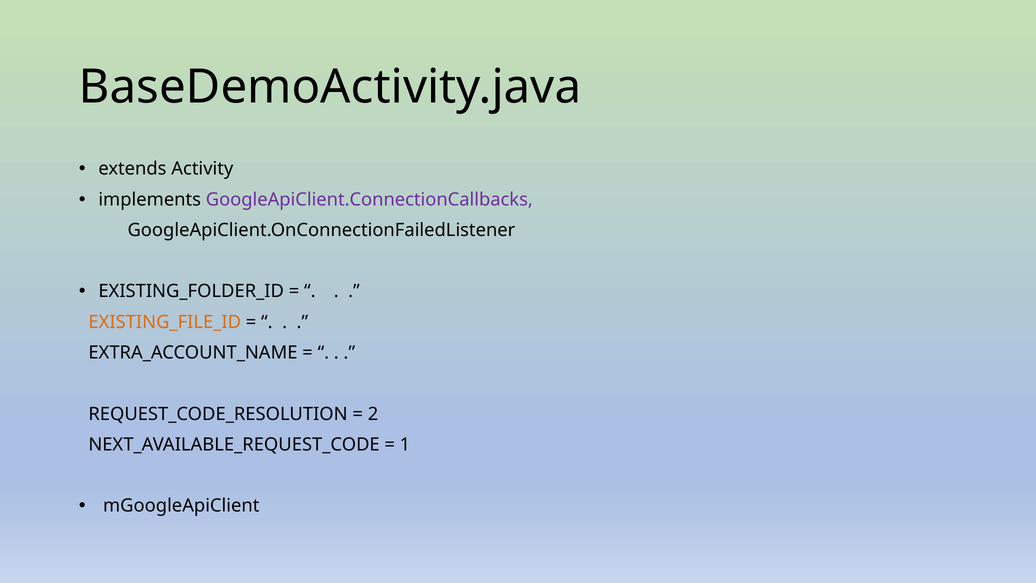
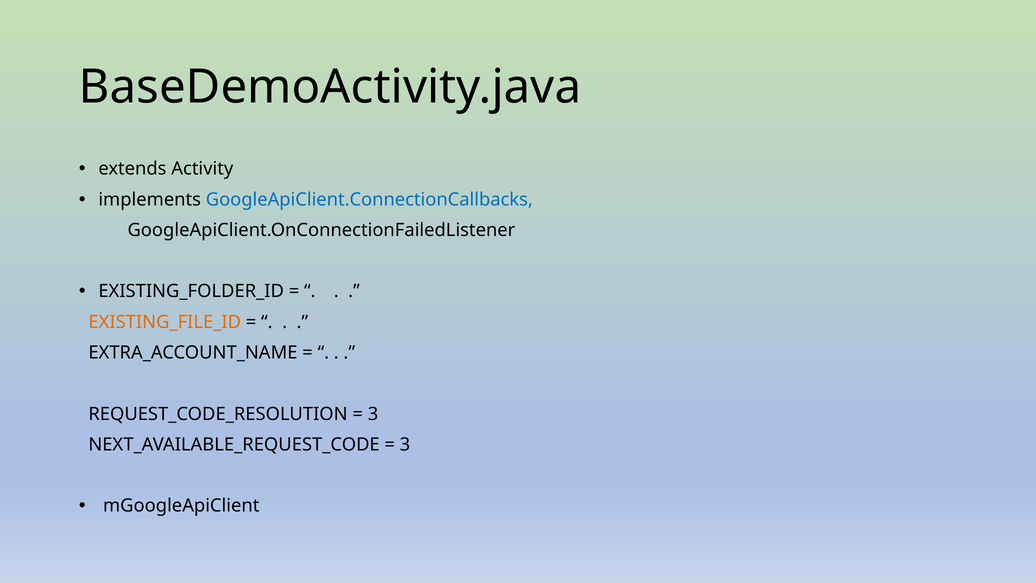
GoogleApiClient.ConnectionCallbacks colour: purple -> blue
2 at (373, 414): 2 -> 3
1 at (405, 444): 1 -> 3
